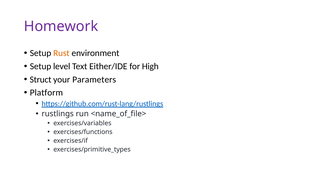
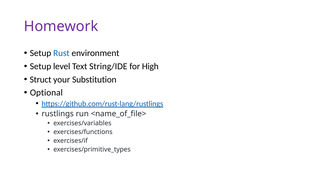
Rust colour: orange -> blue
Either/IDE: Either/IDE -> String/IDE
Parameters: Parameters -> Substitution
Platform: Platform -> Optional
